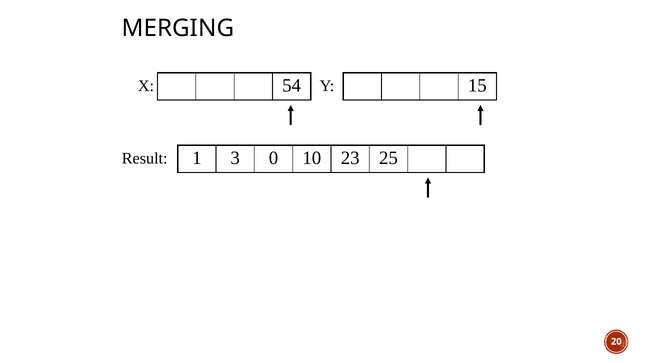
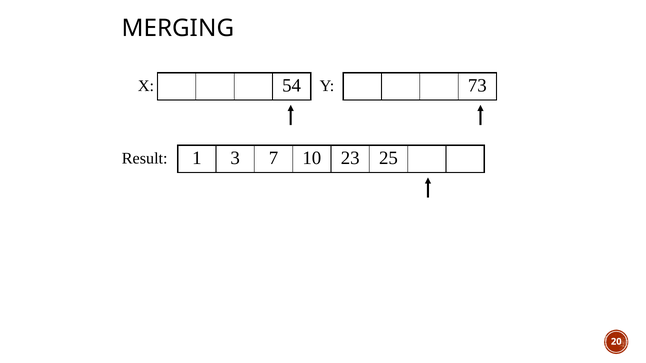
15: 15 -> 73
0: 0 -> 7
